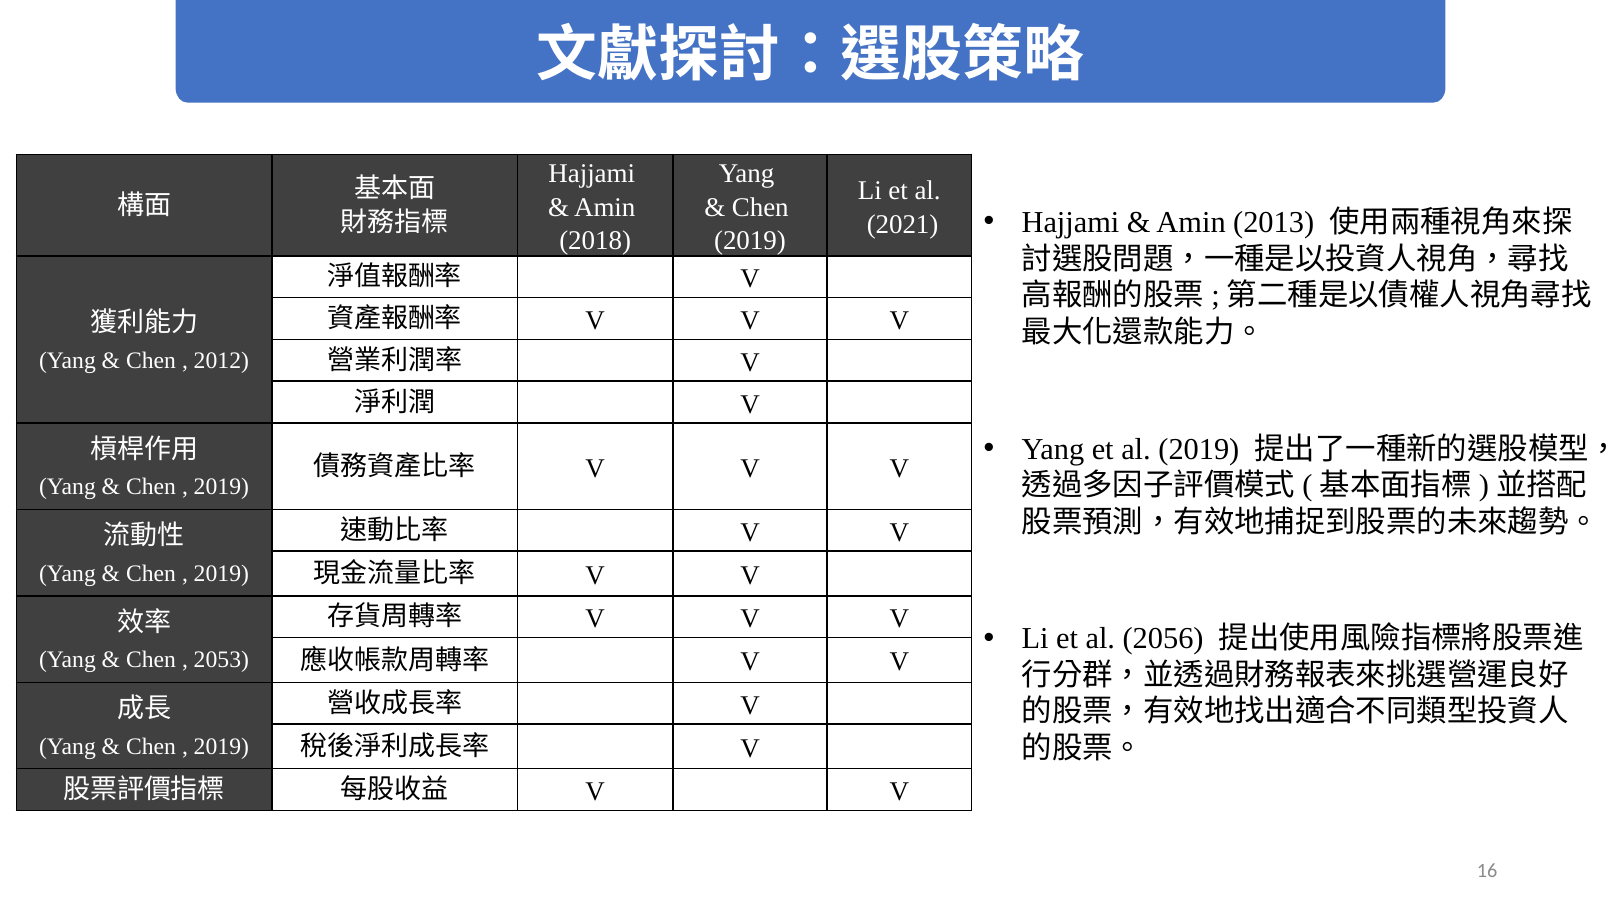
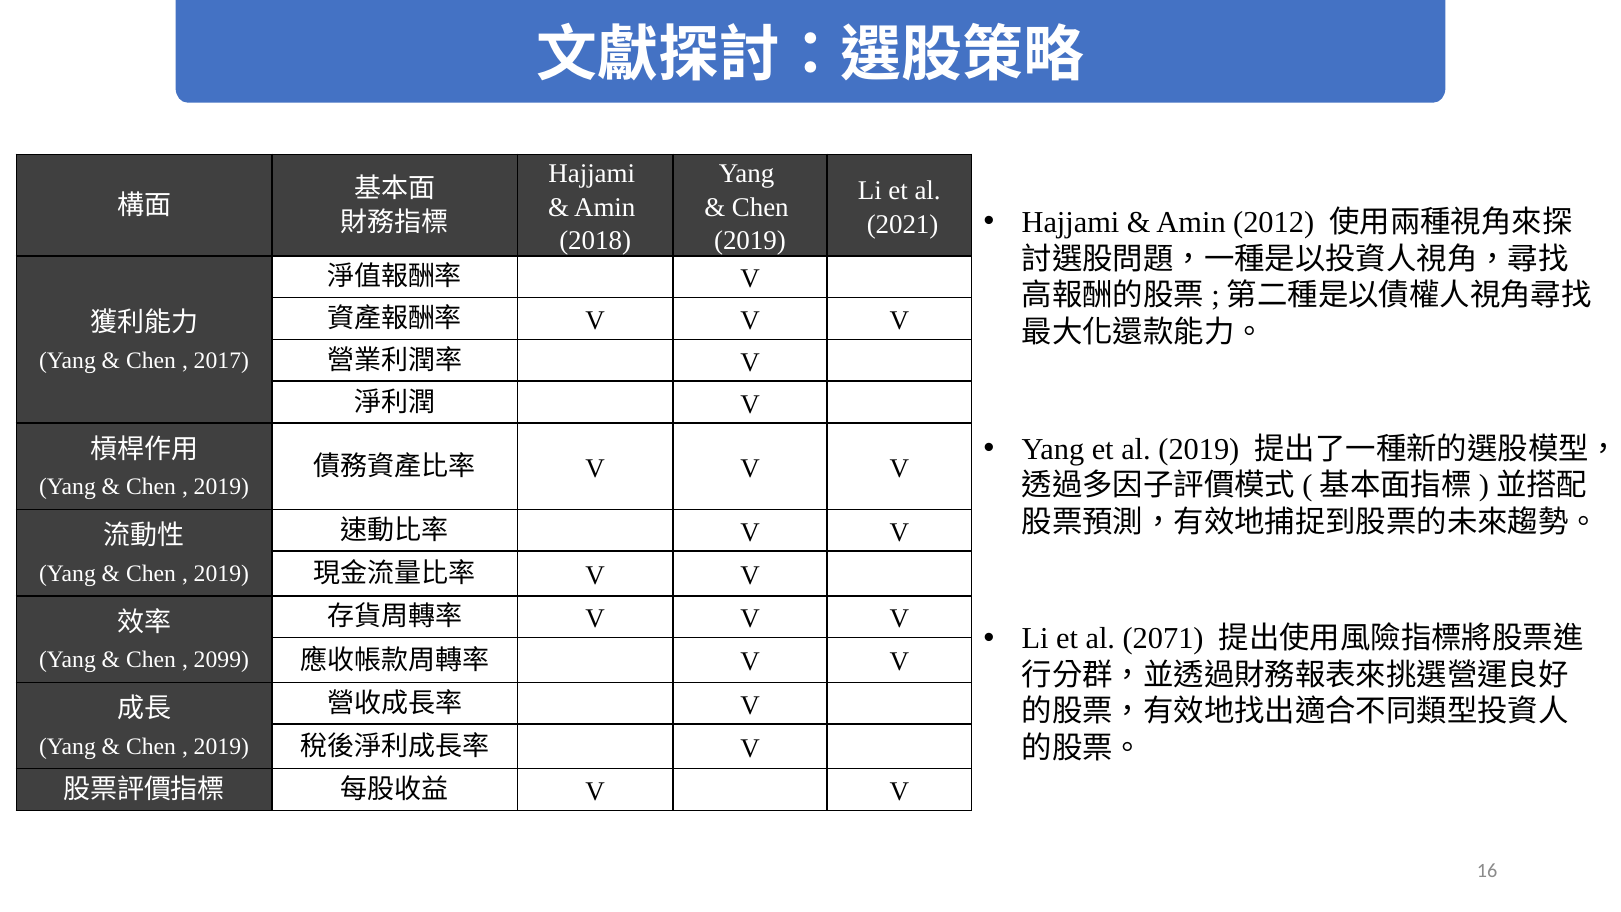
2013: 2013 -> 2012
2012: 2012 -> 2017
2056: 2056 -> 2071
2053: 2053 -> 2099
